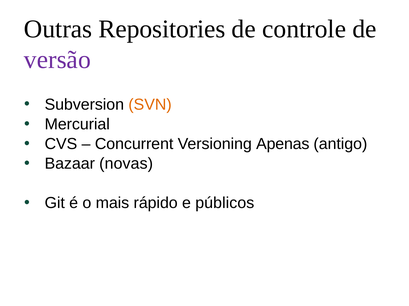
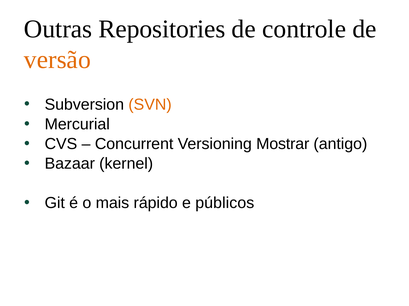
versão colour: purple -> orange
Apenas: Apenas -> Mostrar
novas: novas -> kernel
